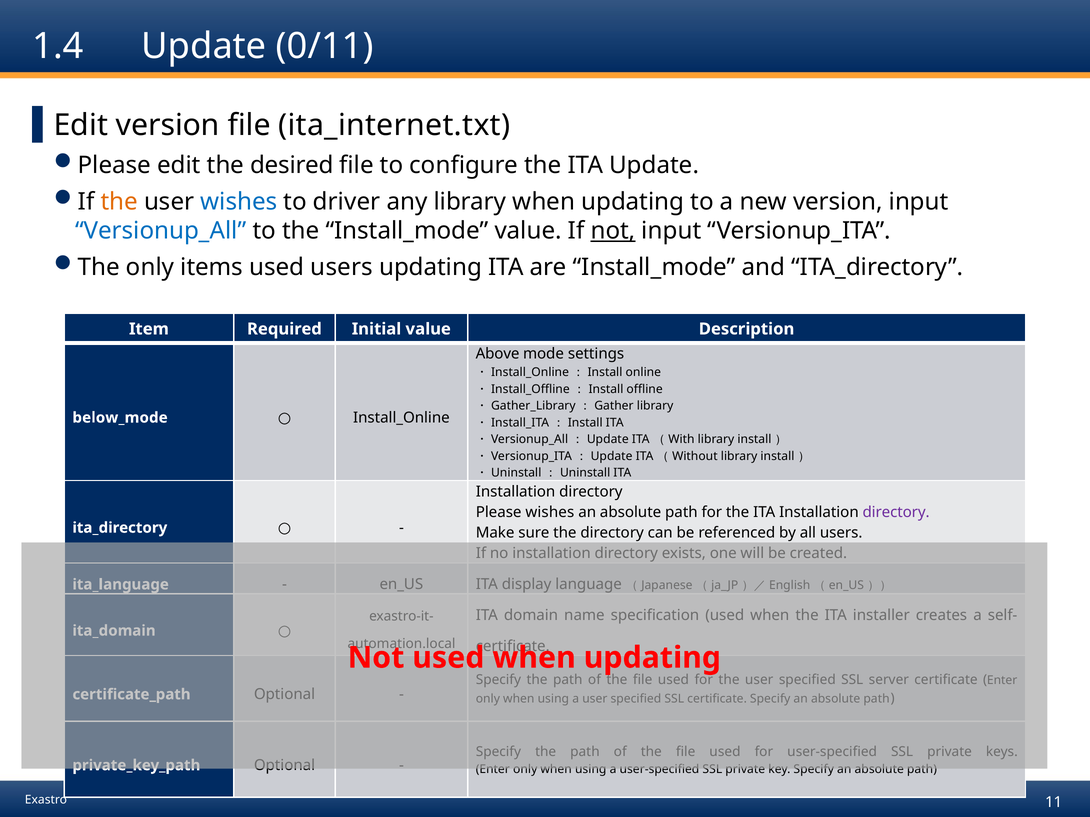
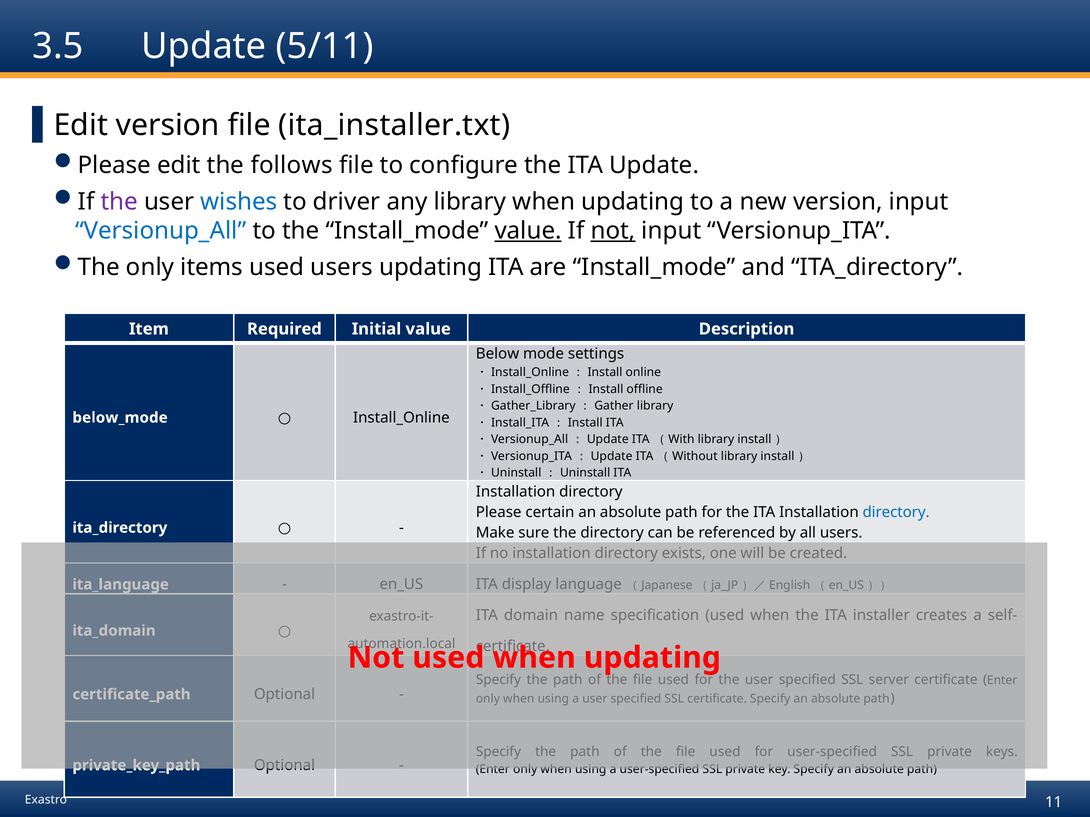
1.4: 1.4 -> 3.5
0/11: 0/11 -> 5/11
ita_internet.txt: ita_internet.txt -> ita_installer.txt
desired: desired -> follows
the at (119, 202) colour: orange -> purple
value at (528, 231) underline: none -> present
Above: Above -> Below
Please wishes: wishes -> certain
directory at (896, 513) colour: purple -> blue
